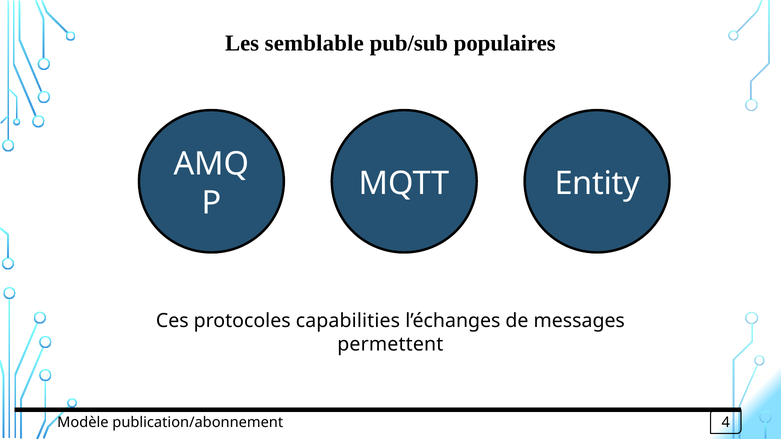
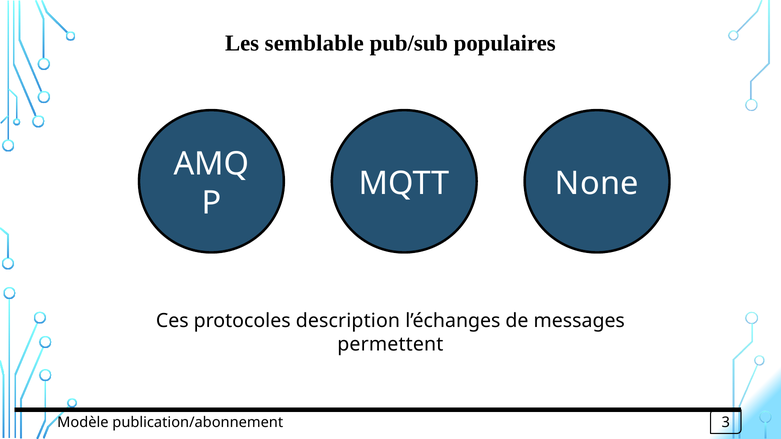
Entity: Entity -> None
capabilities: capabilities -> description
4: 4 -> 3
